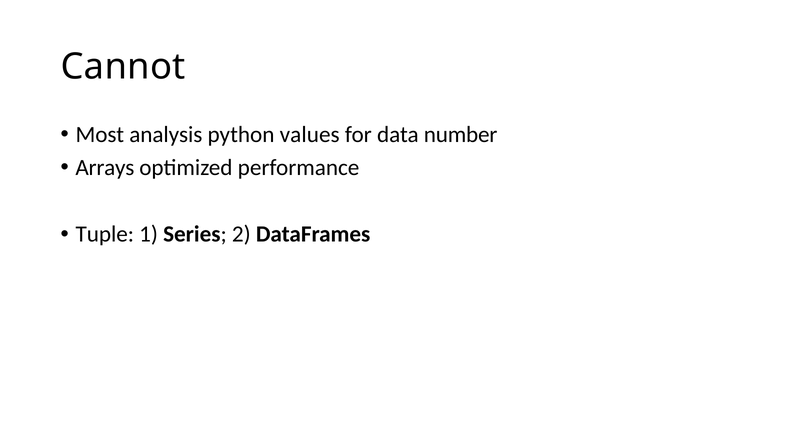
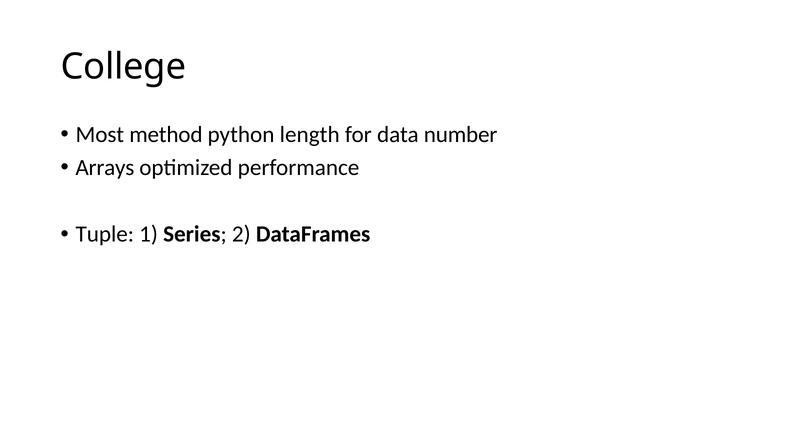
Cannot: Cannot -> College
analysis: analysis -> method
values: values -> length
